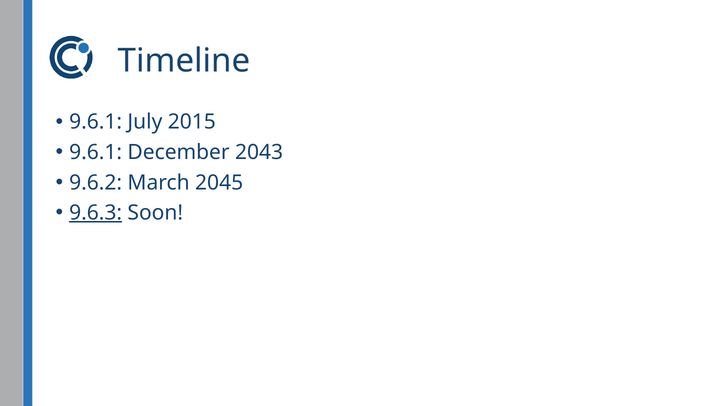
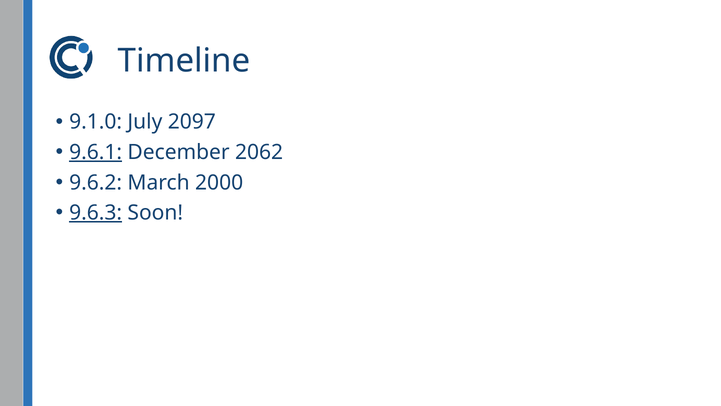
9.6.1 at (96, 122): 9.6.1 -> 9.1.0
2015: 2015 -> 2097
9.6.1 at (96, 152) underline: none -> present
2043: 2043 -> 2062
2045: 2045 -> 2000
